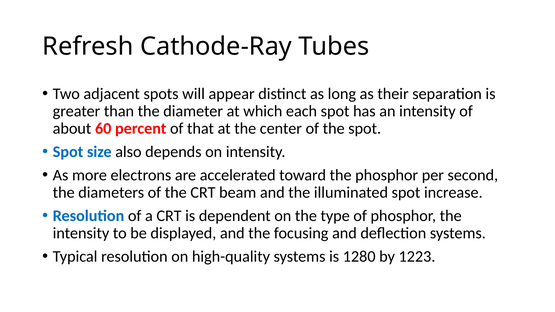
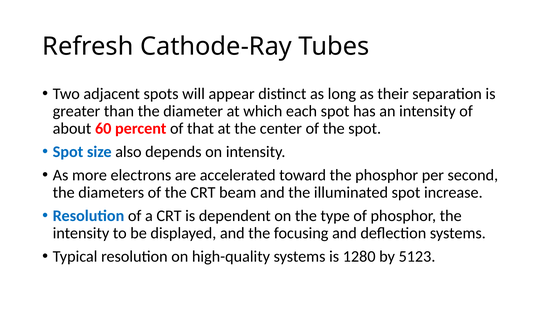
1223: 1223 -> 5123
